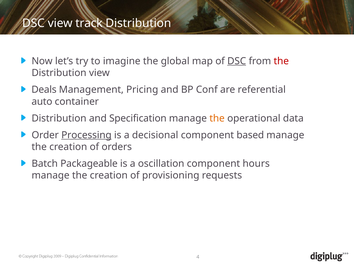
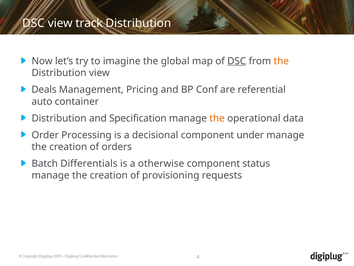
the at (281, 61) colour: red -> orange
Processing underline: present -> none
based: based -> under
Packageable: Packageable -> Differentials
oscillation: oscillation -> otherwise
hours: hours -> status
